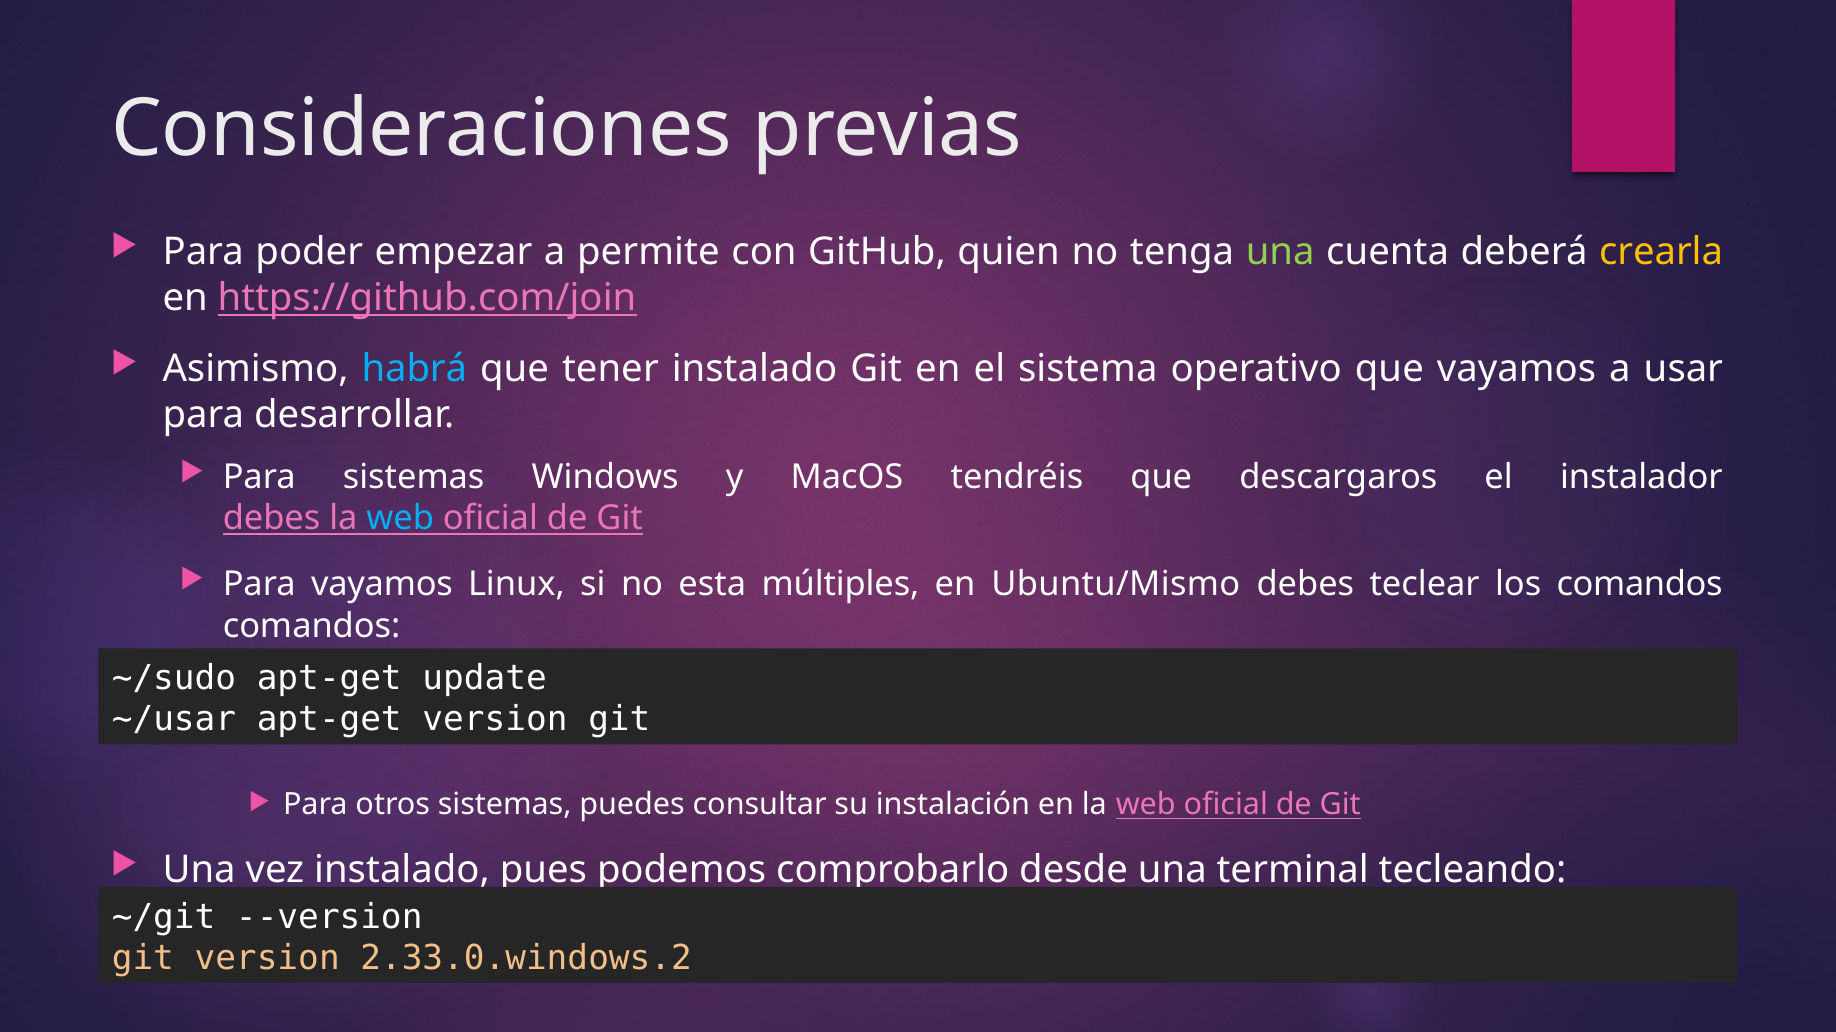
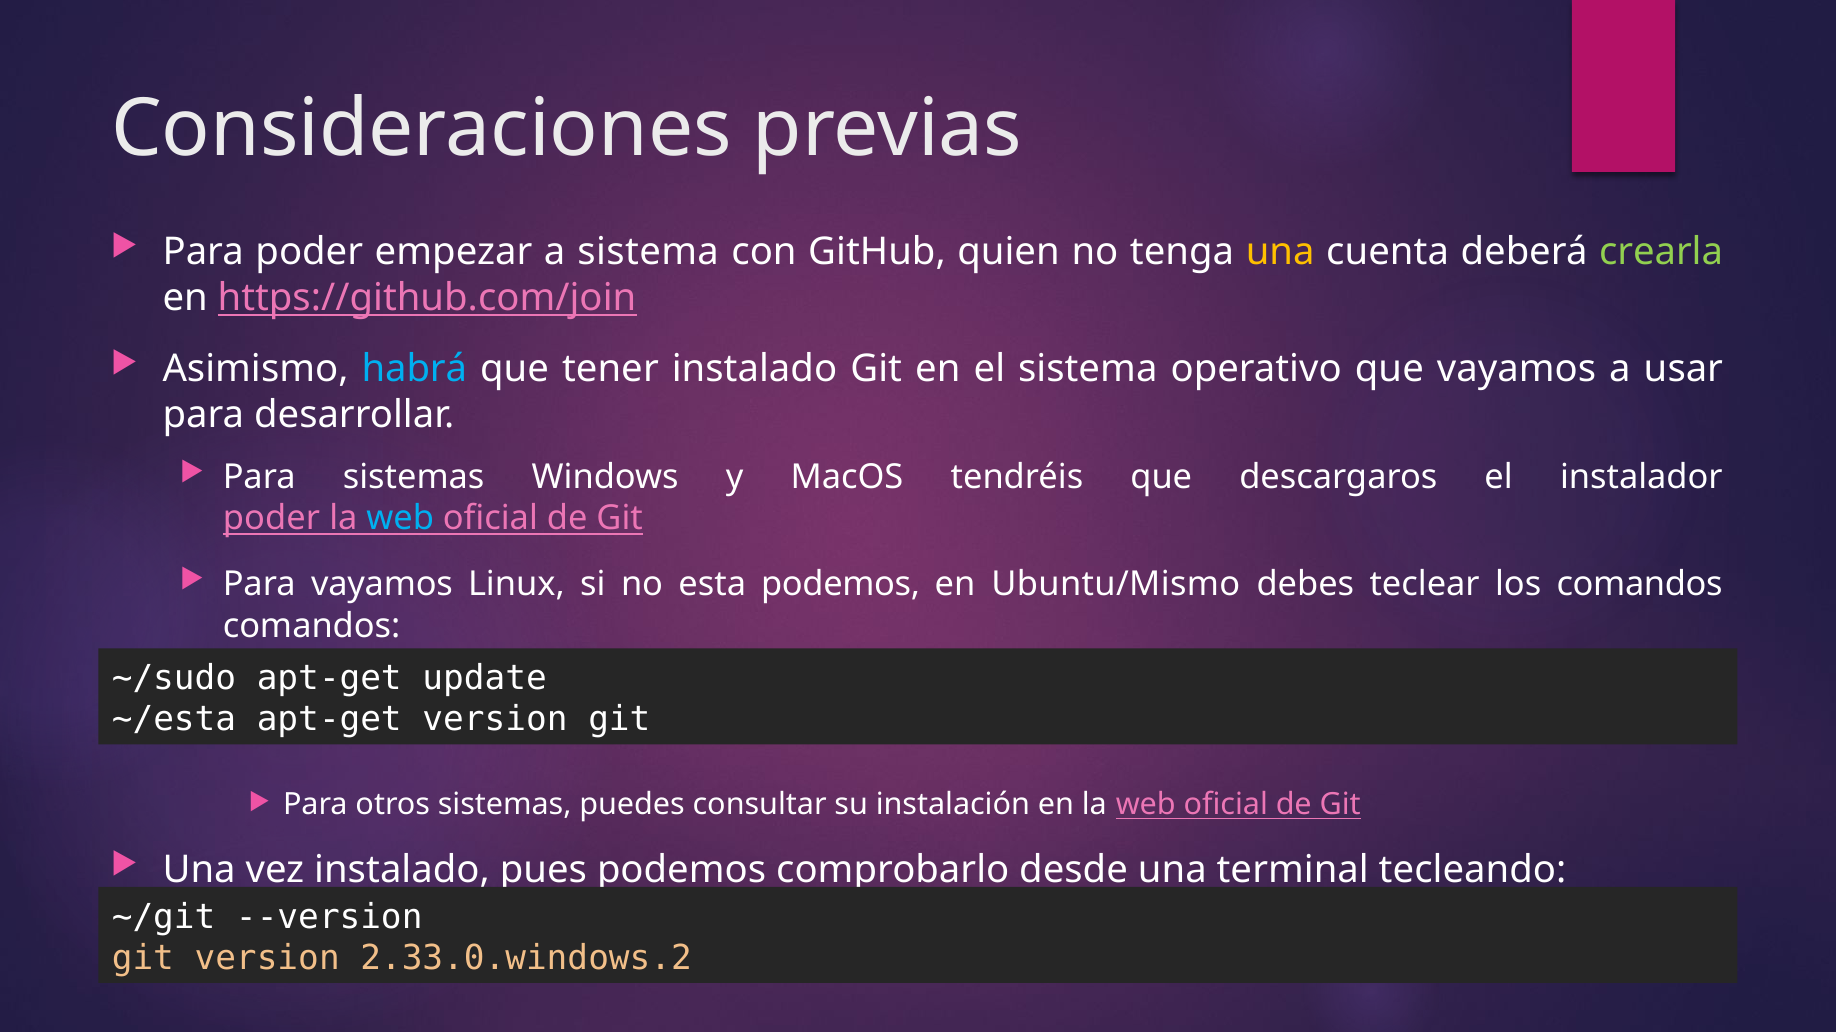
a permite: permite -> sistema
una at (1280, 252) colour: light green -> yellow
crearla colour: yellow -> light green
debes at (272, 519): debes -> poder
esta múltiples: múltiples -> podemos
~/usar: ~/usar -> ~/esta
